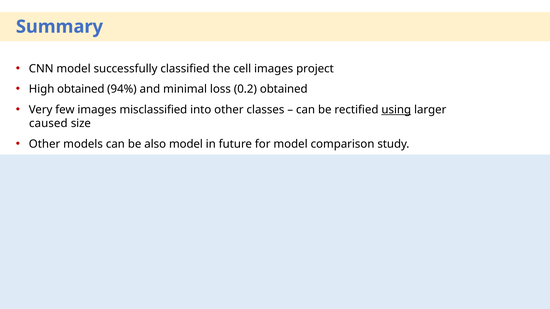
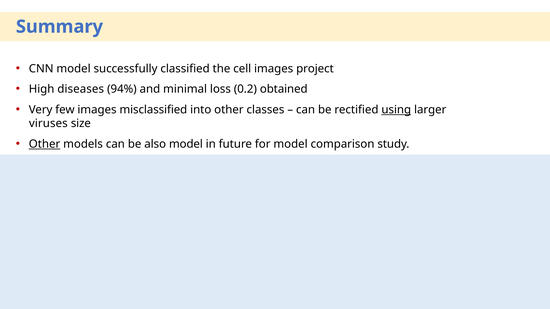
High obtained: obtained -> diseases
caused: caused -> viruses
Other at (45, 144) underline: none -> present
